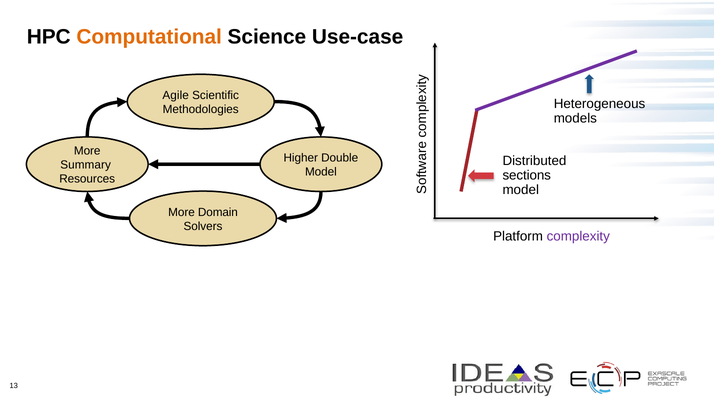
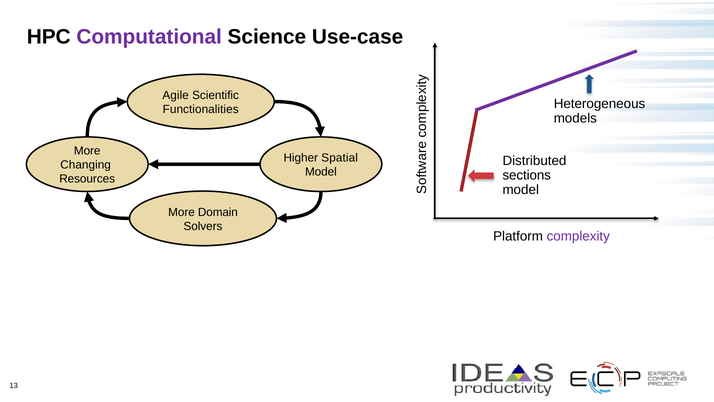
Computational colour: orange -> purple
Methodologies: Methodologies -> Functionalities
Double: Double -> Spatial
Summary: Summary -> Changing
